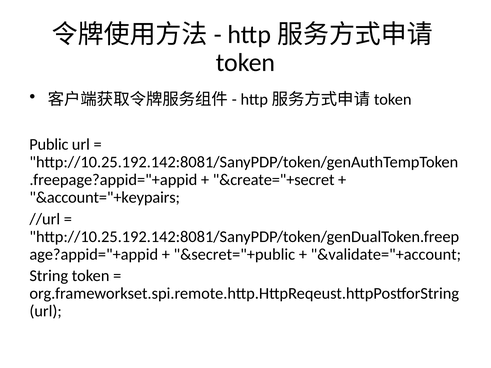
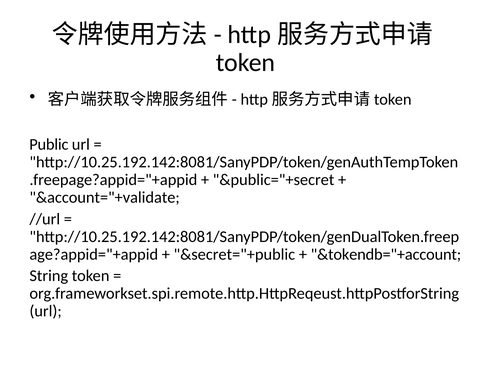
&create="+secret: &create="+secret -> &public="+secret
&account="+keypairs: &account="+keypairs -> &account="+validate
&validate="+account: &validate="+account -> &tokendb="+account
